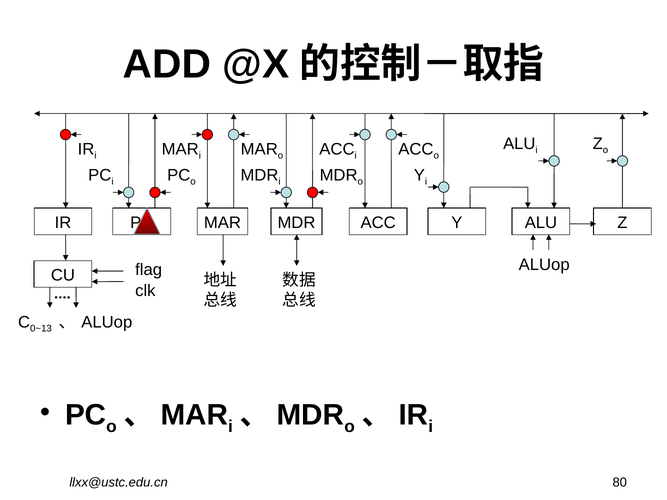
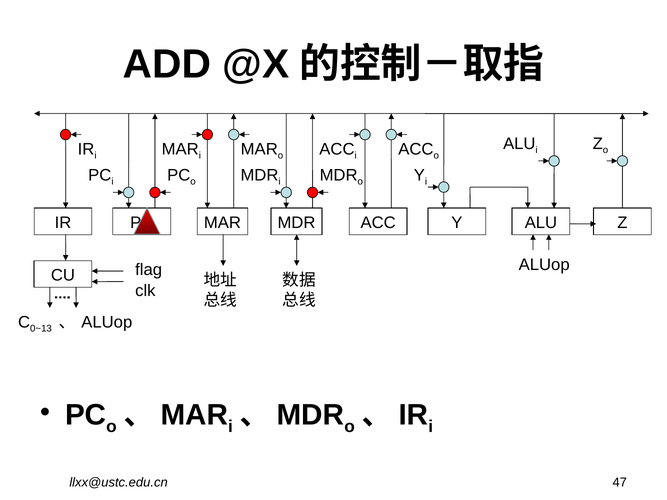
80: 80 -> 47
